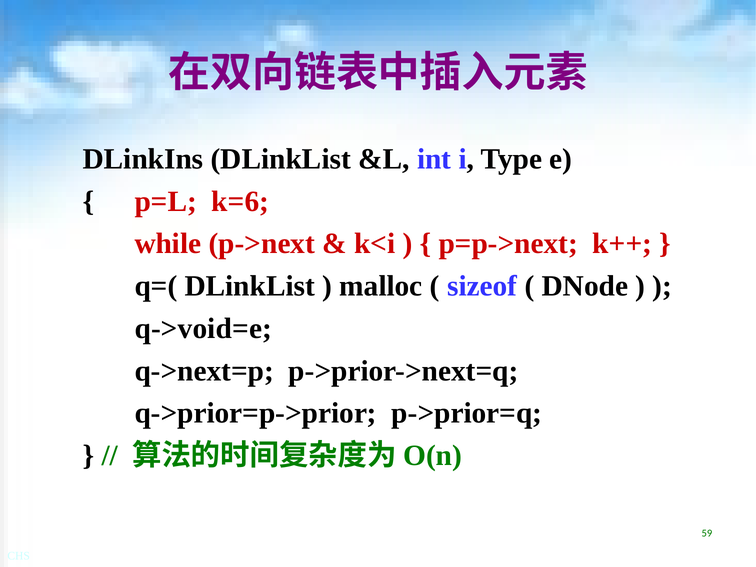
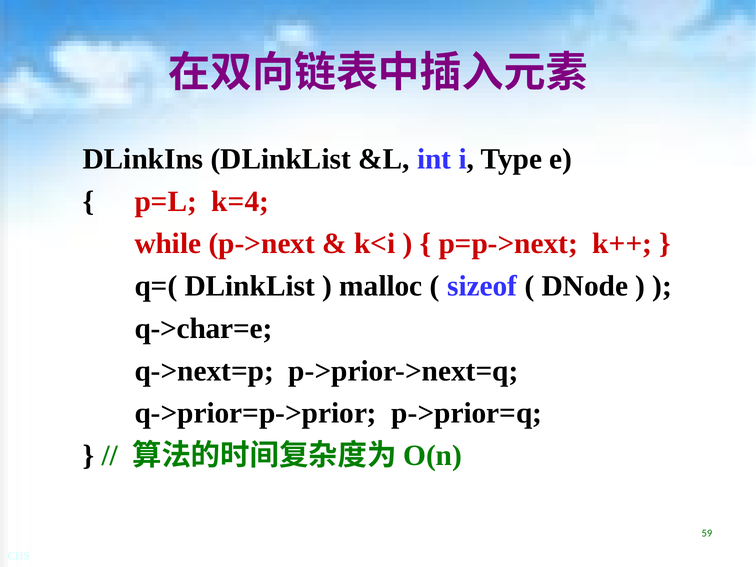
k=6: k=6 -> k=4
q->void=e: q->void=e -> q->char=e
